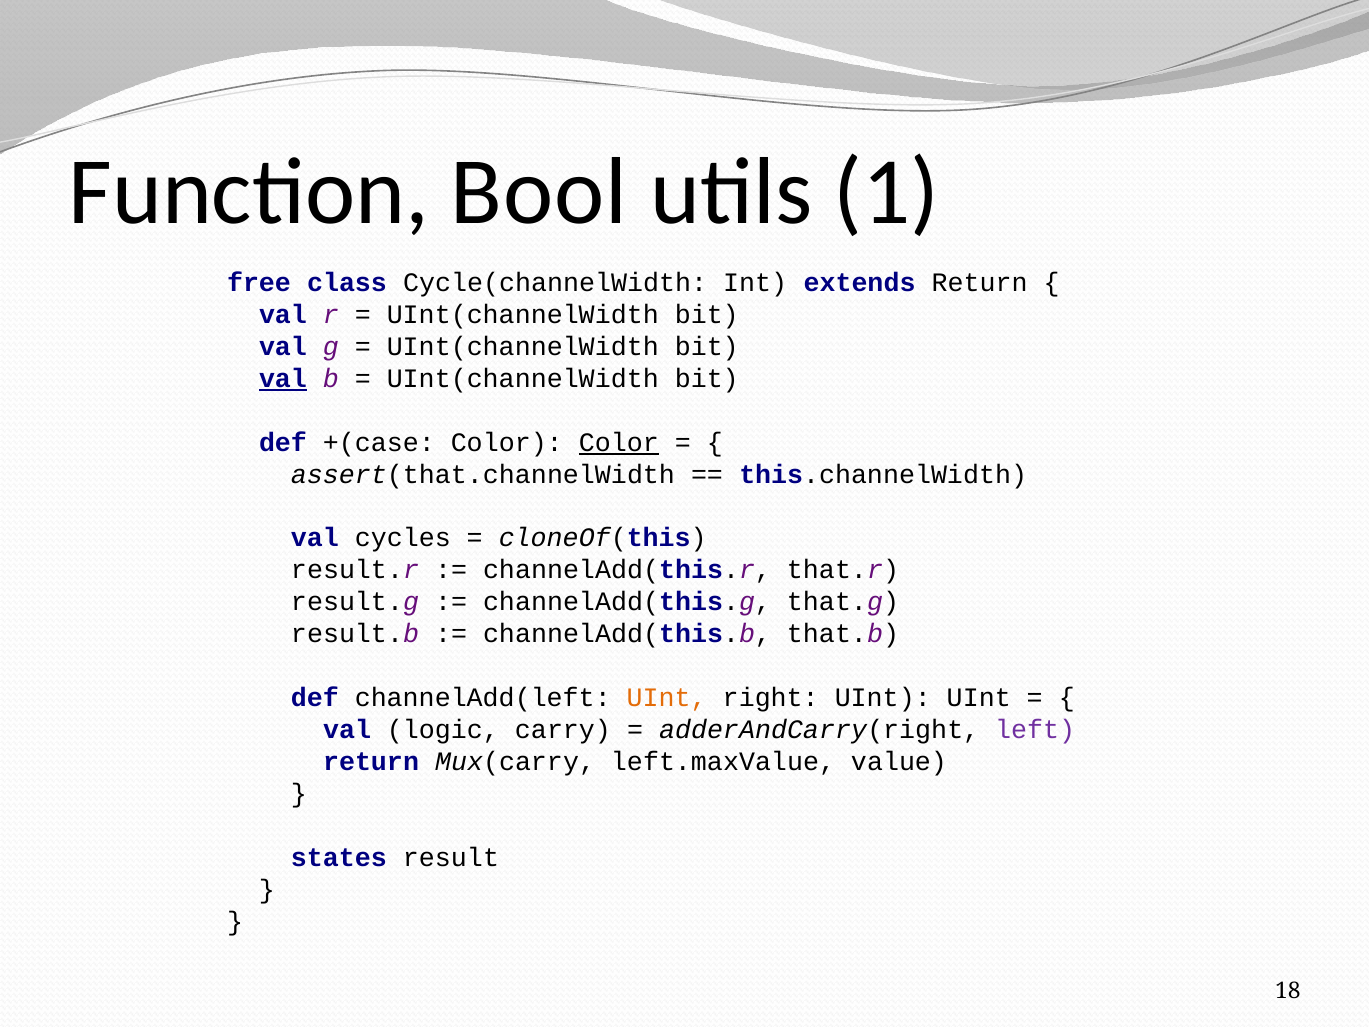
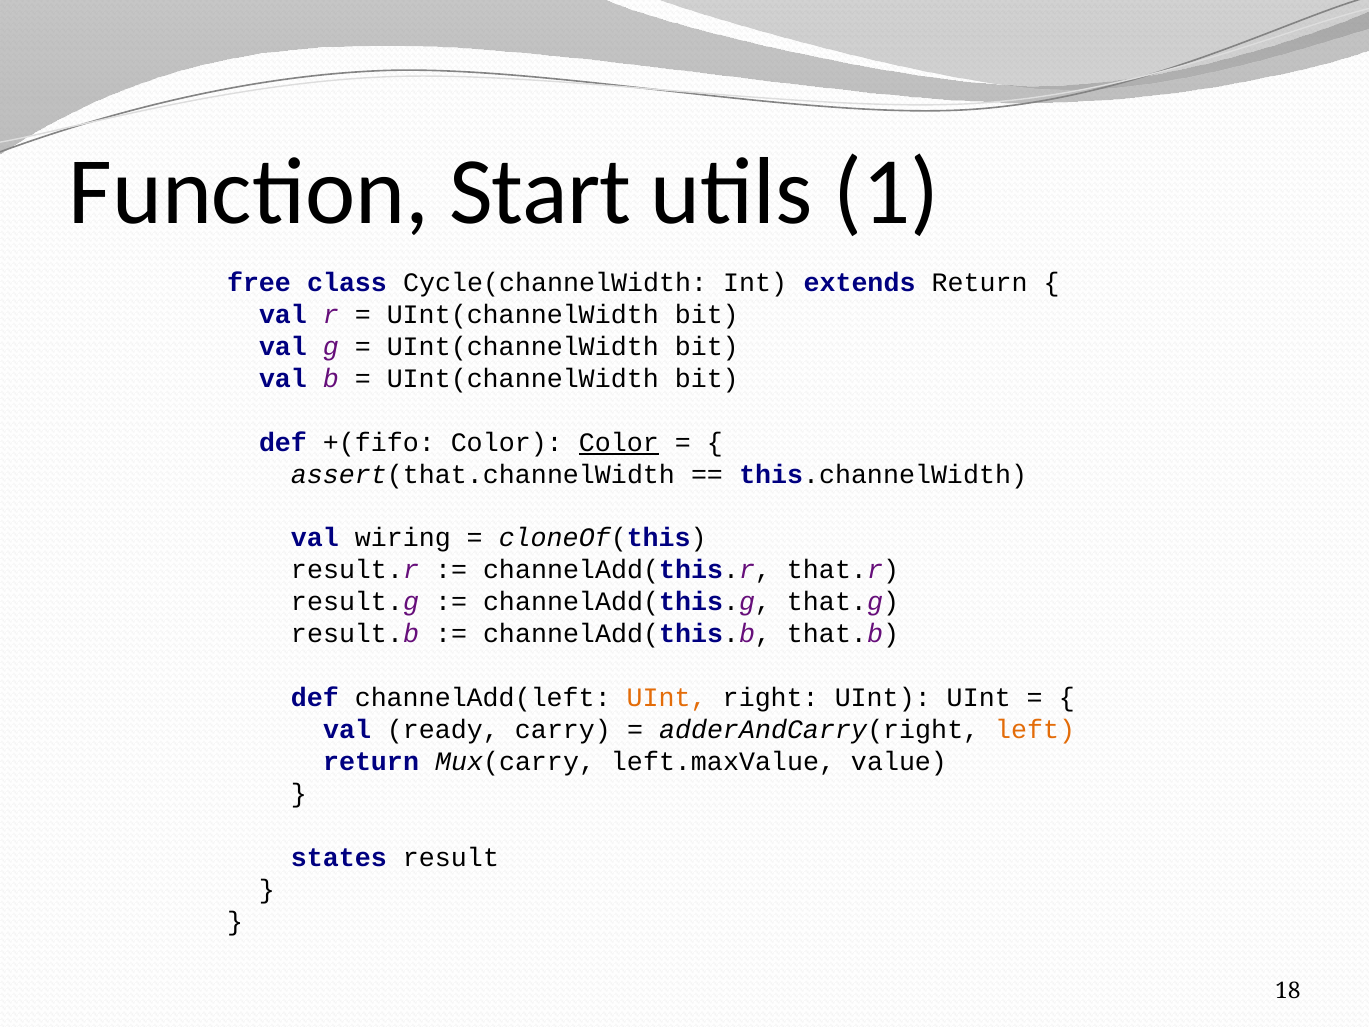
Bool: Bool -> Start
val at (283, 378) underline: present -> none
+(case: +(case -> +(fifo
cycles: cycles -> wiring
logic: logic -> ready
left colour: purple -> orange
